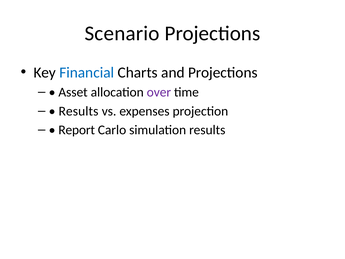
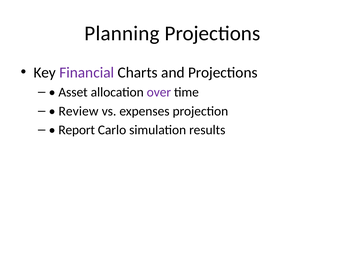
Scenario: Scenario -> Planning
Financial colour: blue -> purple
Results at (79, 111): Results -> Review
